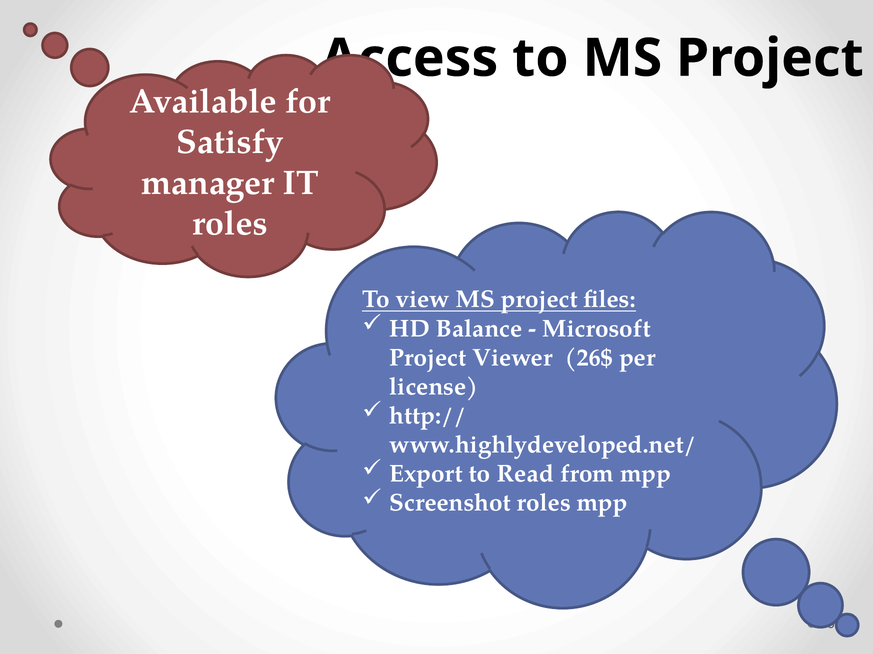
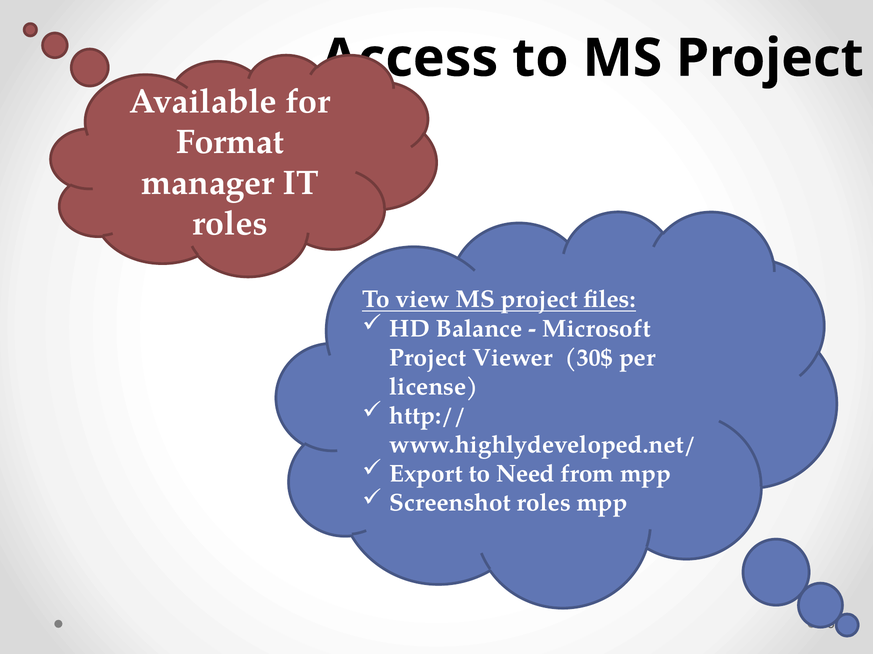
Satisfy: Satisfy -> Format
26$: 26$ -> 30$
Read: Read -> Need
